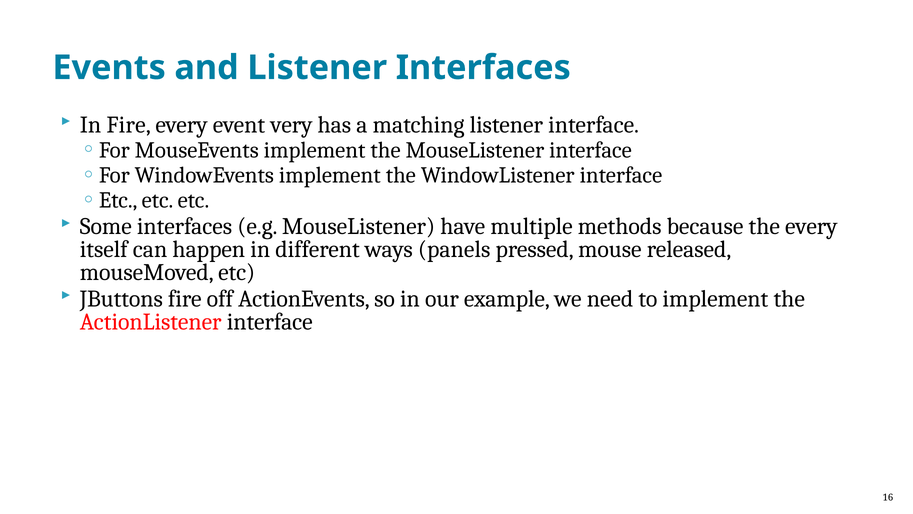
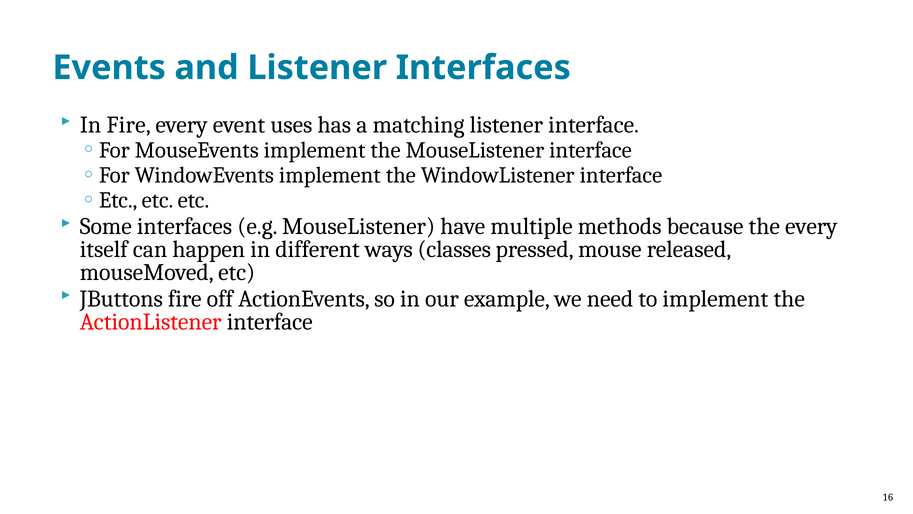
very: very -> uses
panels: panels -> classes
